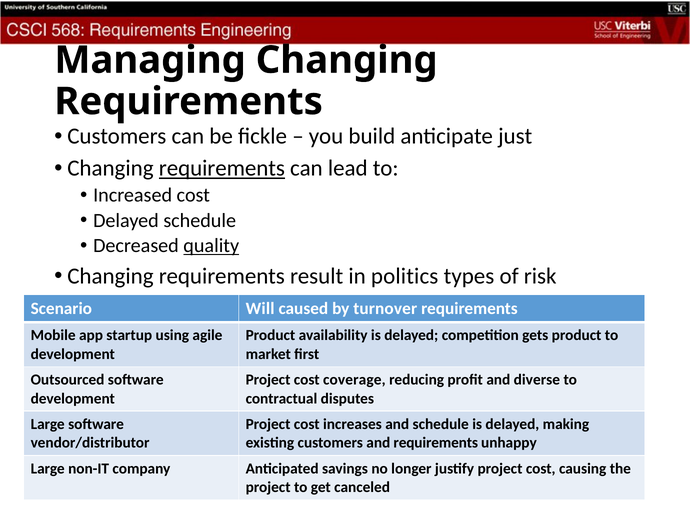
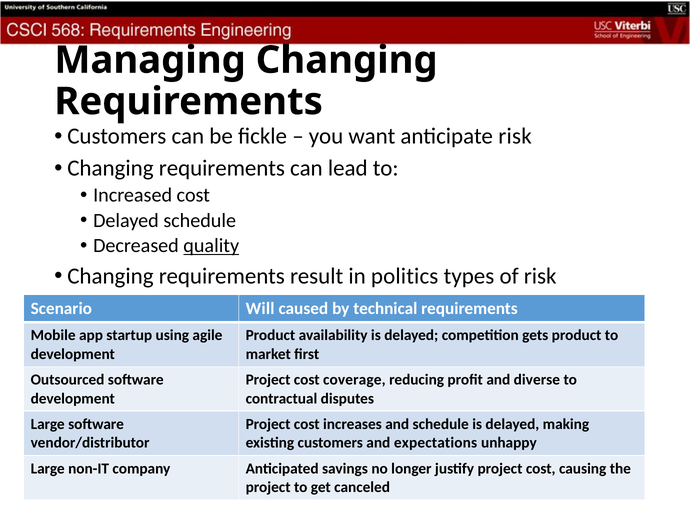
build: build -> want
anticipate just: just -> risk
requirements at (222, 169) underline: present -> none
turnover: turnover -> technical
and requirements: requirements -> expectations
